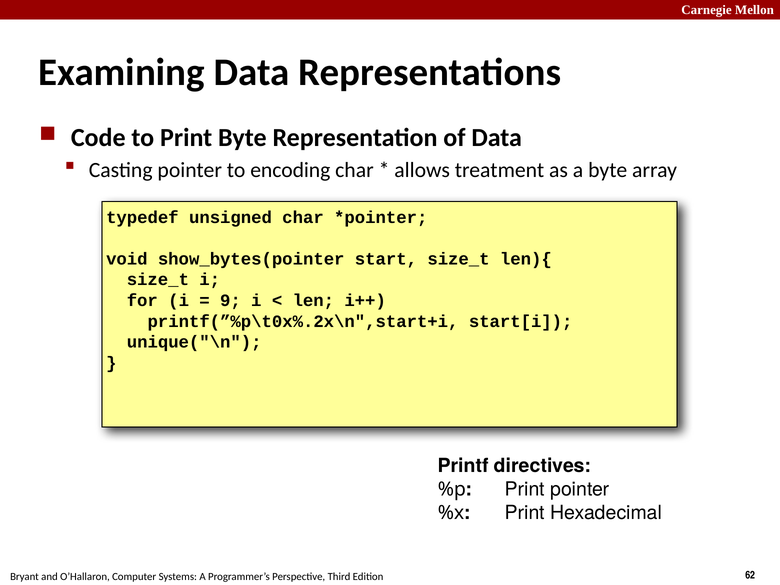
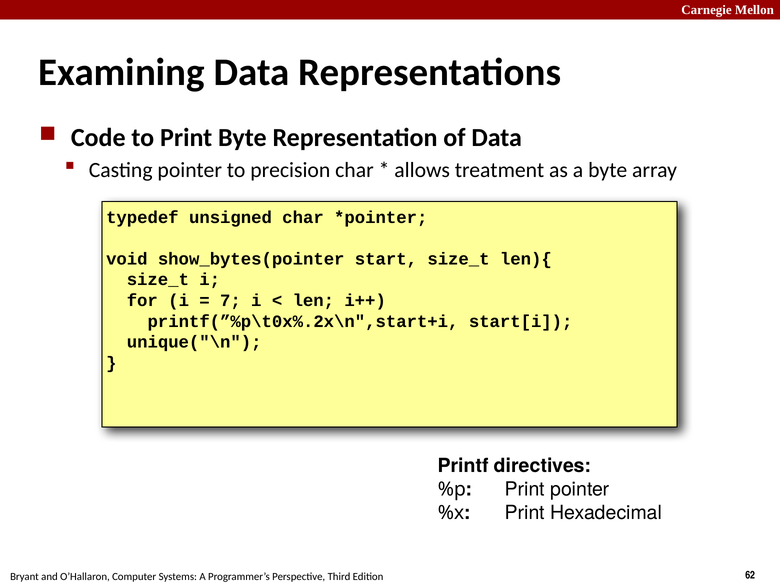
encoding: encoding -> precision
9: 9 -> 7
